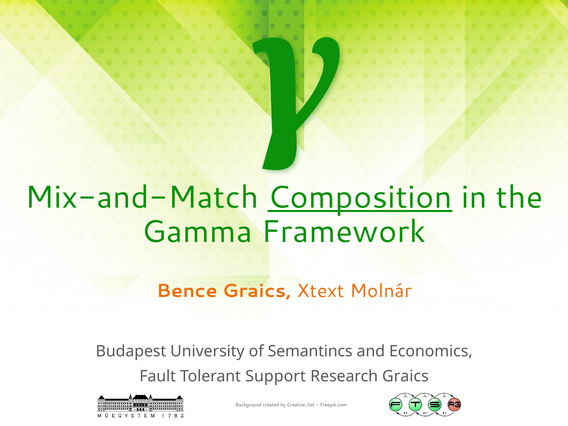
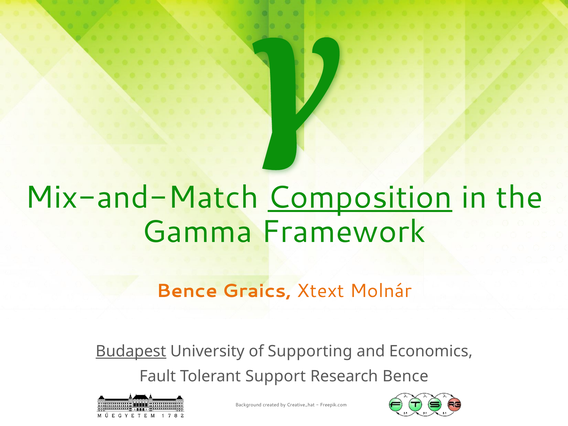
Budapest underline: none -> present
Semantincs: Semantincs -> Supporting
Research Graics: Graics -> Bence
